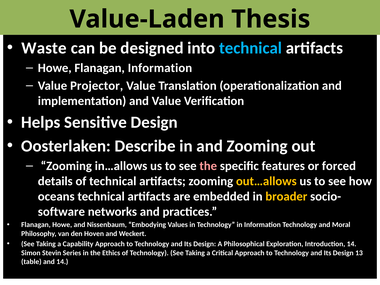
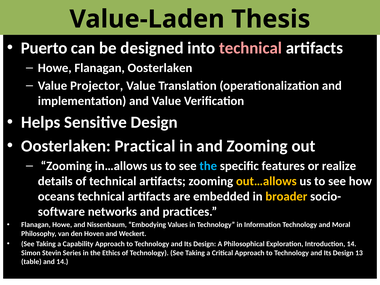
Waste: Waste -> Puerto
technical at (251, 48) colour: light blue -> pink
Flanagan Information: Information -> Oosterlaken
Describe: Describe -> Practical
the at (208, 166) colour: pink -> light blue
forced: forced -> realize
